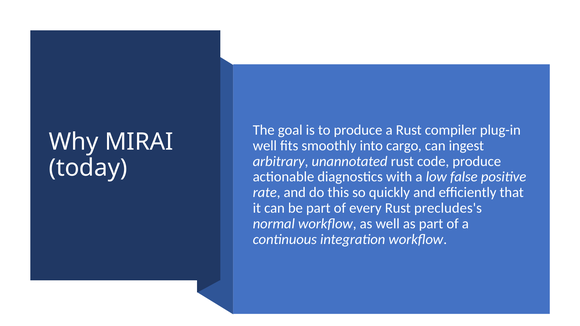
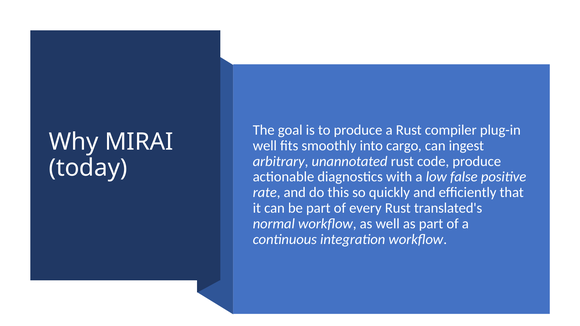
precludes's: precludes's -> translated's
